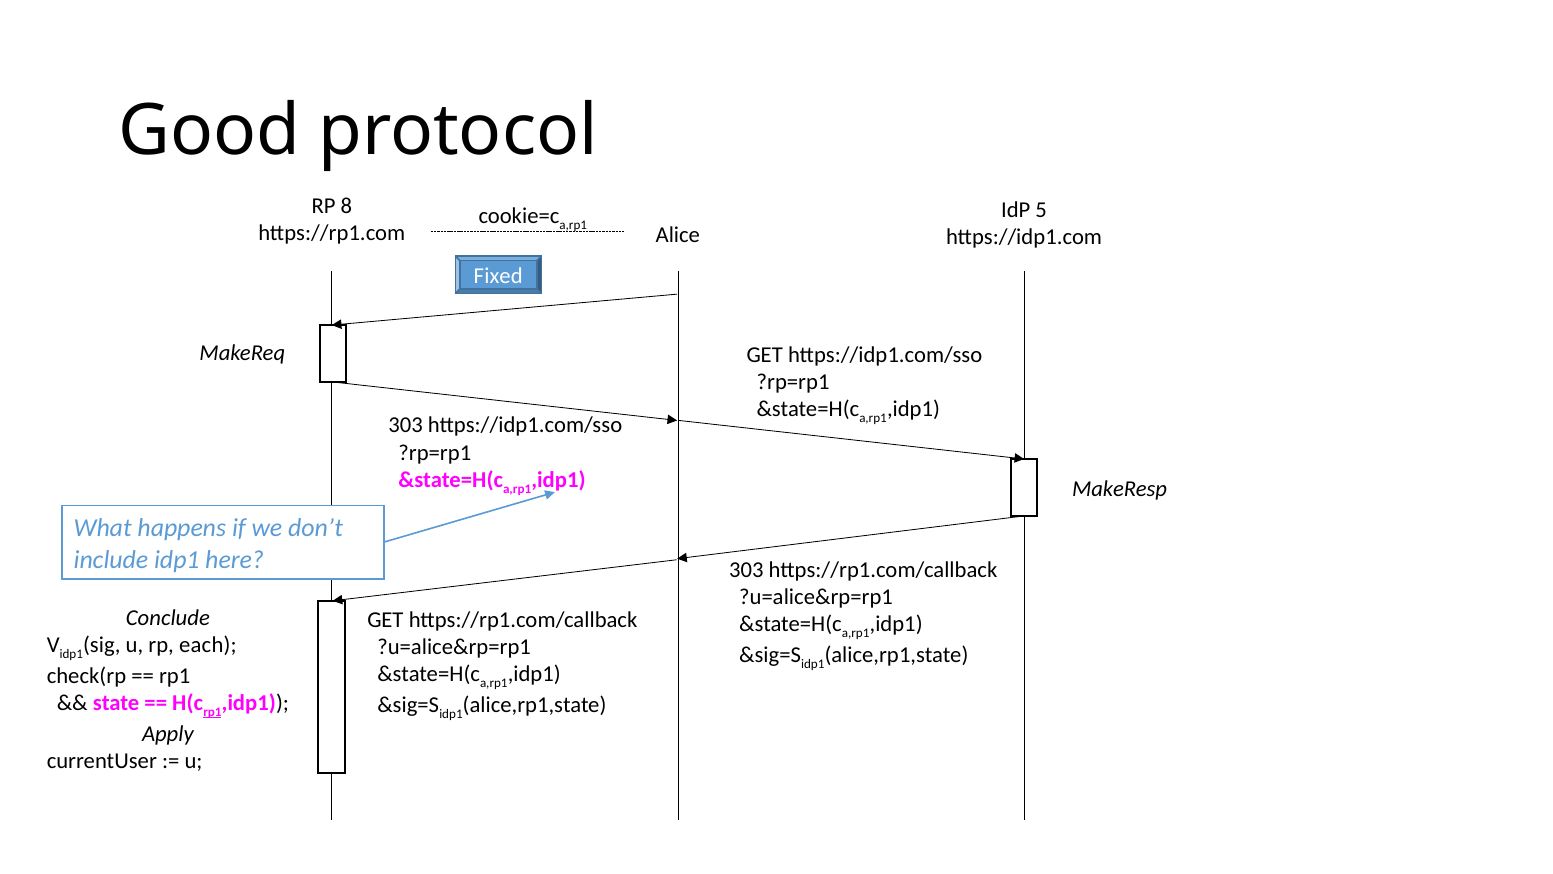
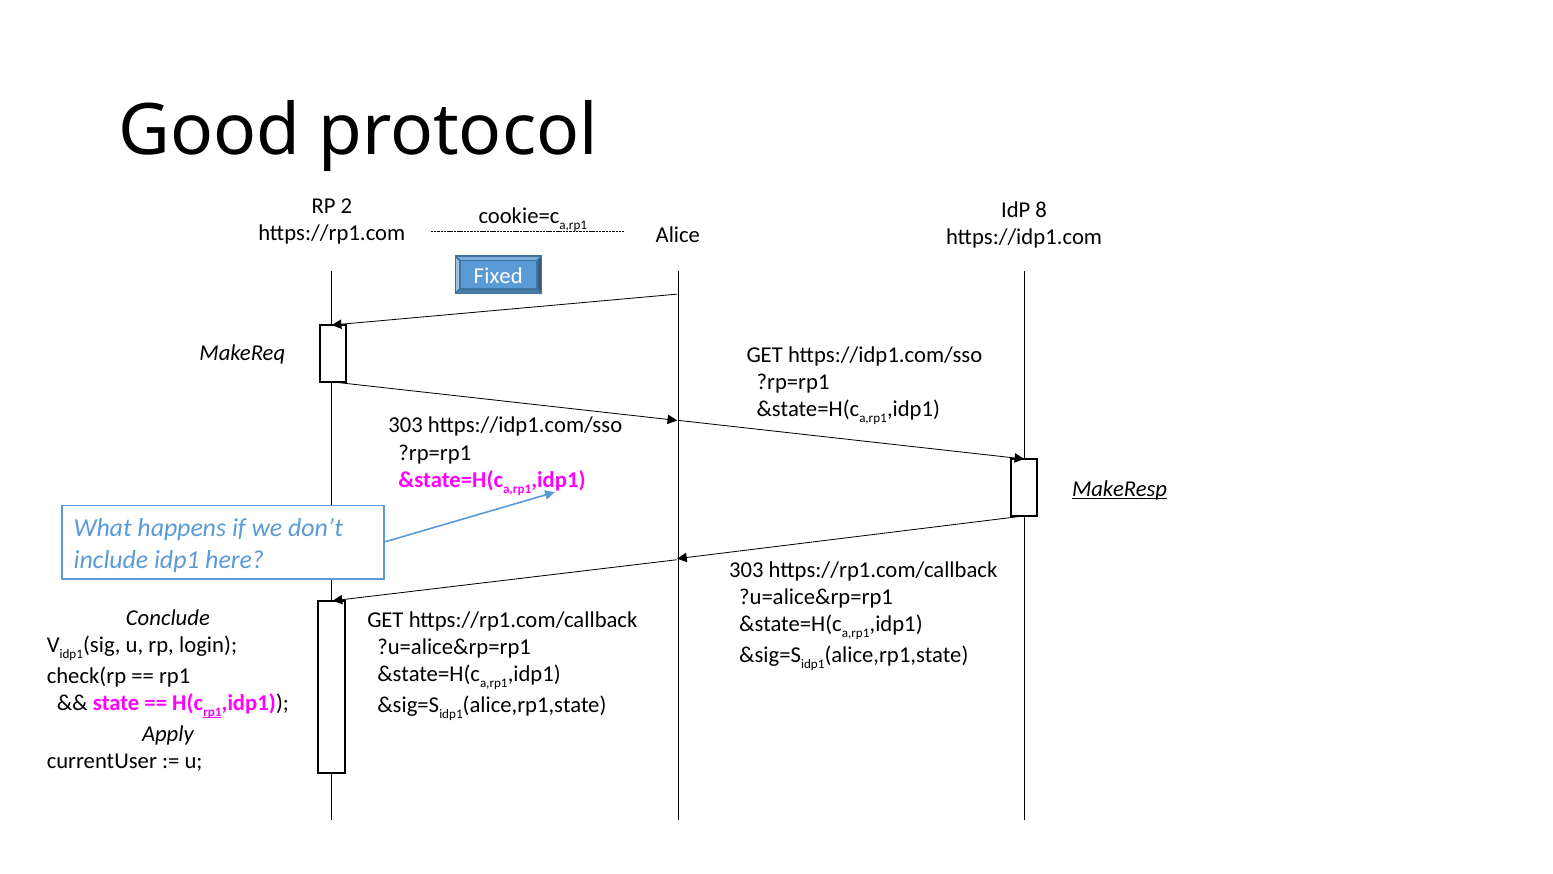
8: 8 -> 2
5: 5 -> 8
MakeResp underline: none -> present
each: each -> login
